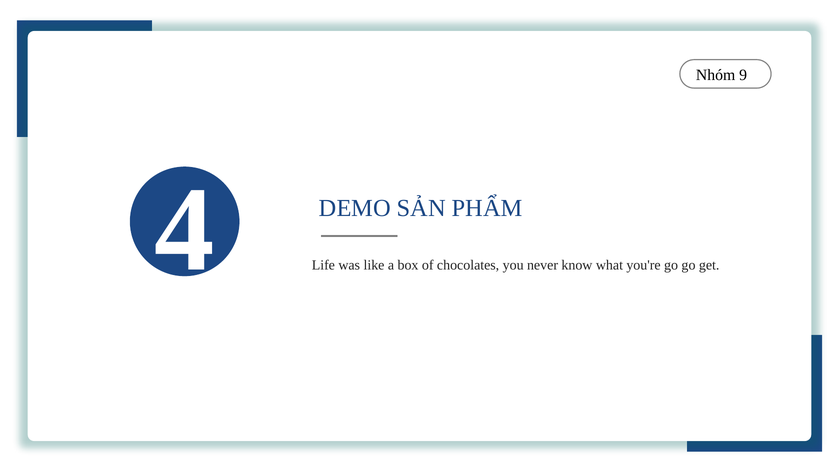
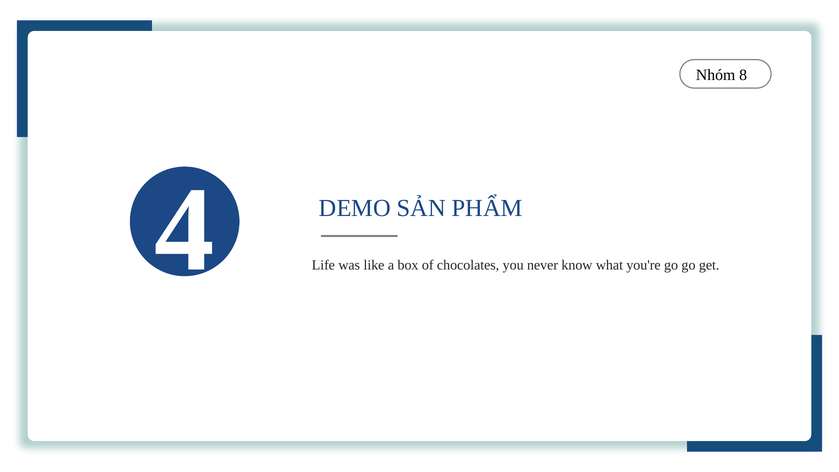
9: 9 -> 8
